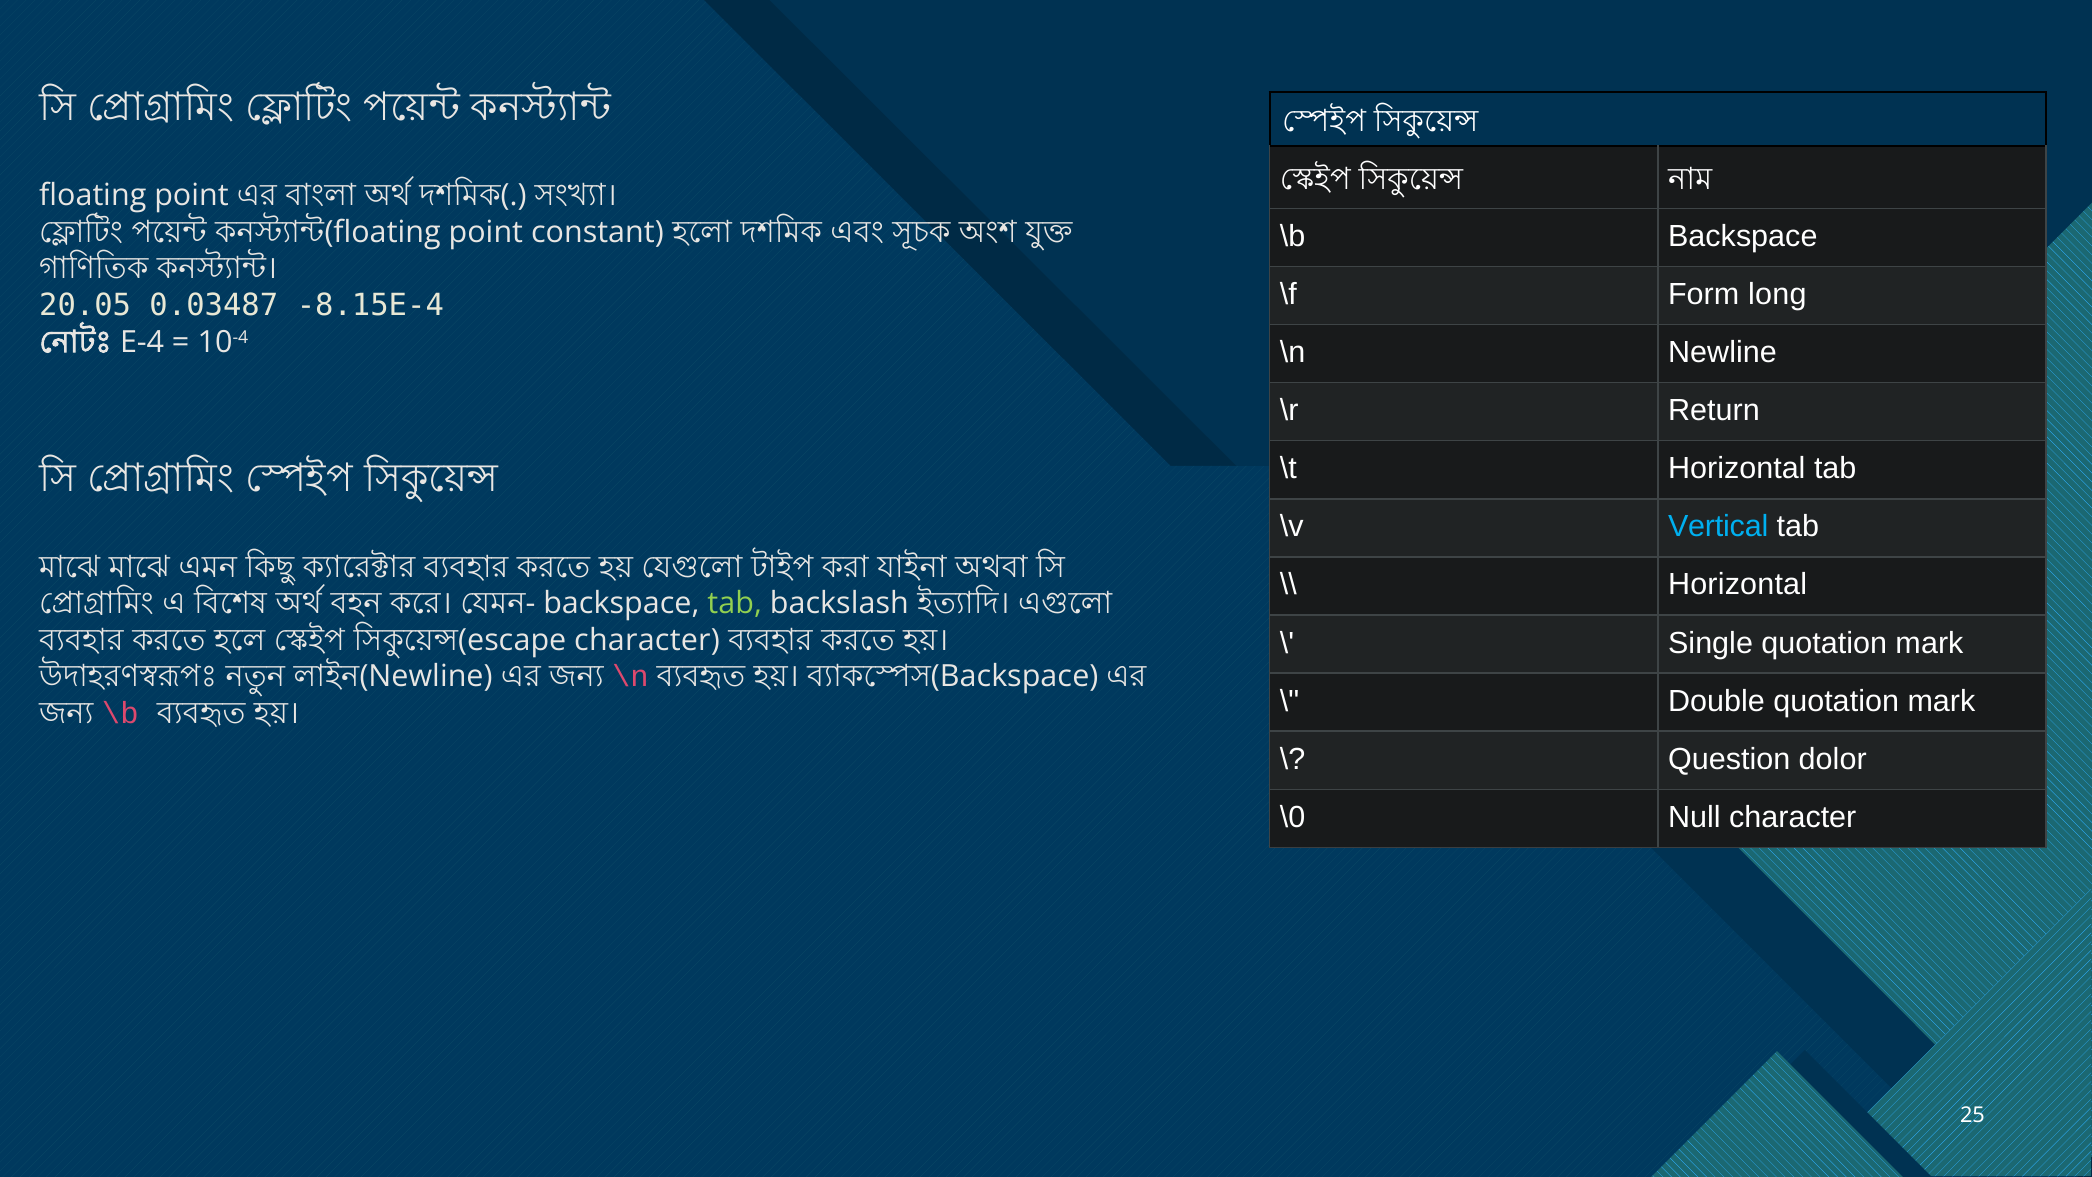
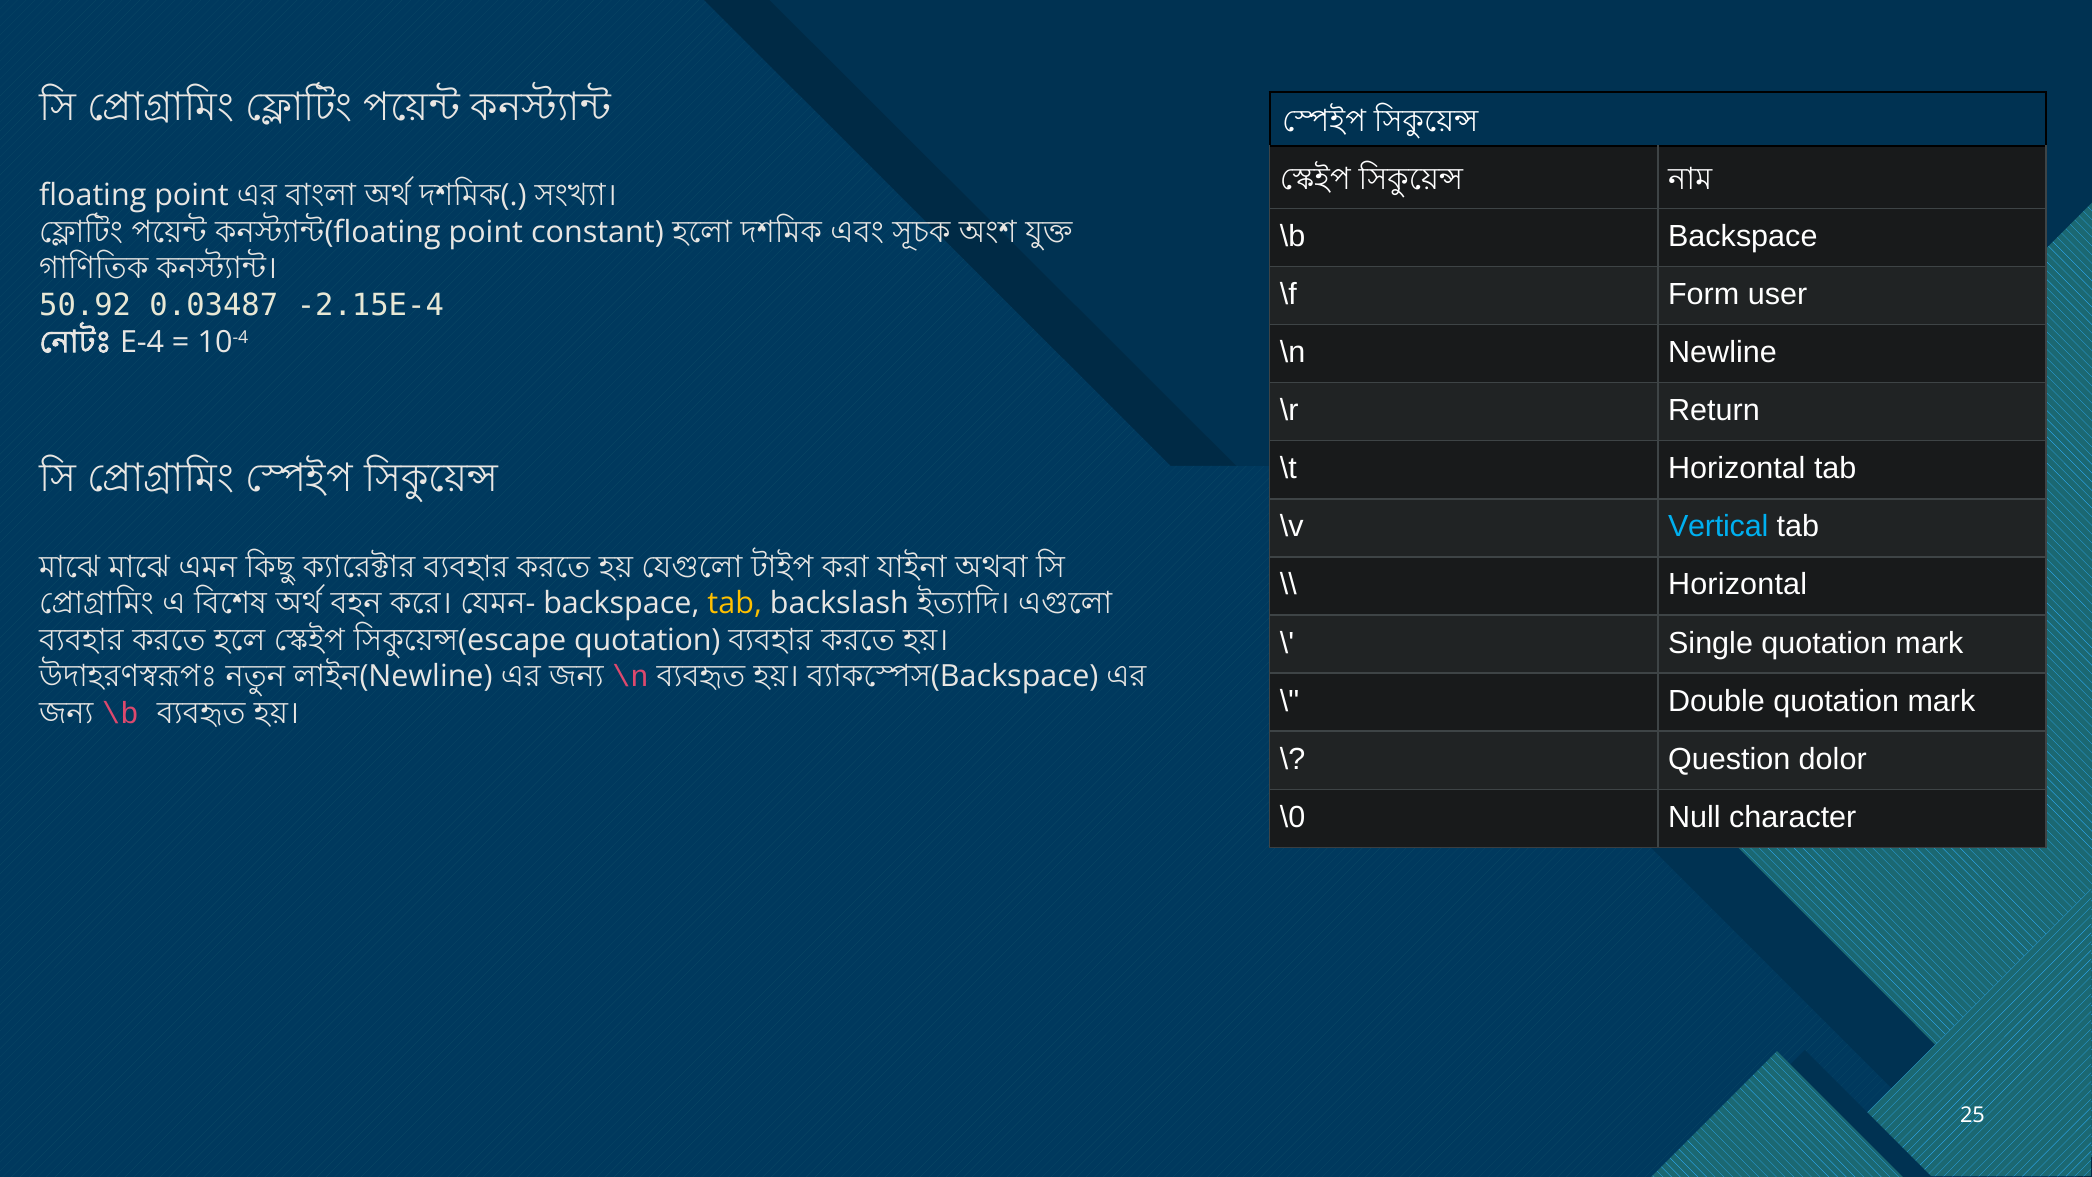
long: long -> user
20.05: 20.05 -> 50.92
-8.15E-4: -8.15E-4 -> -2.15E-4
tab at (735, 604) colour: light green -> yellow
character at (647, 640): character -> quotation
